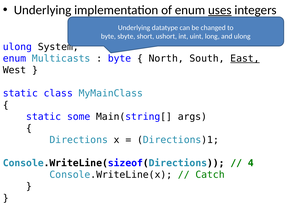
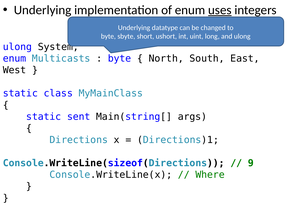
East underline: present -> none
some: some -> sent
4: 4 -> 9
Catch: Catch -> Where
